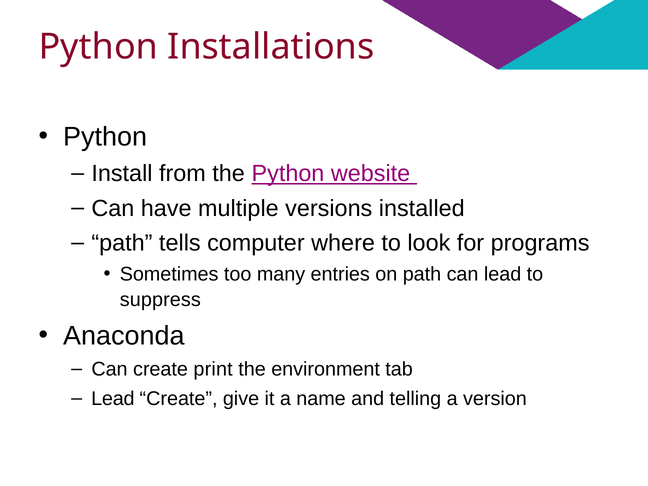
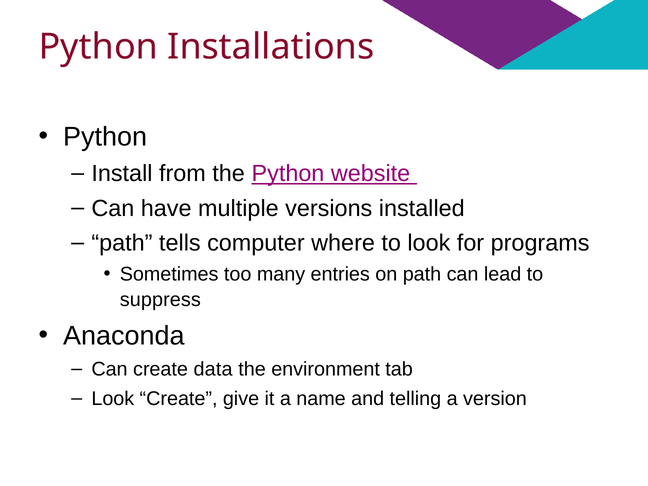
print: print -> data
Lead at (113, 399): Lead -> Look
